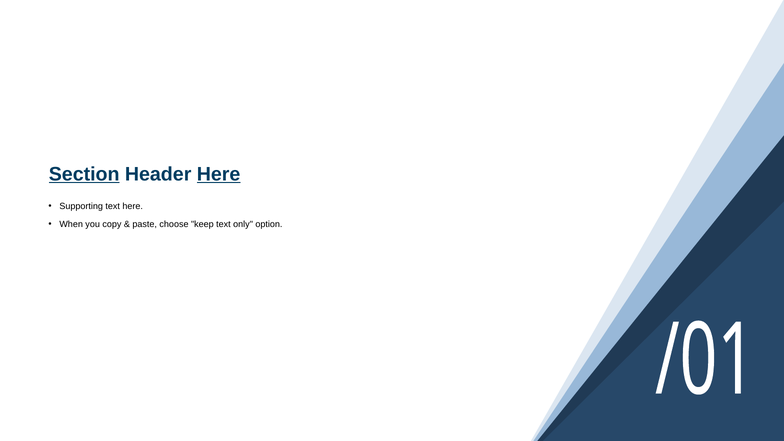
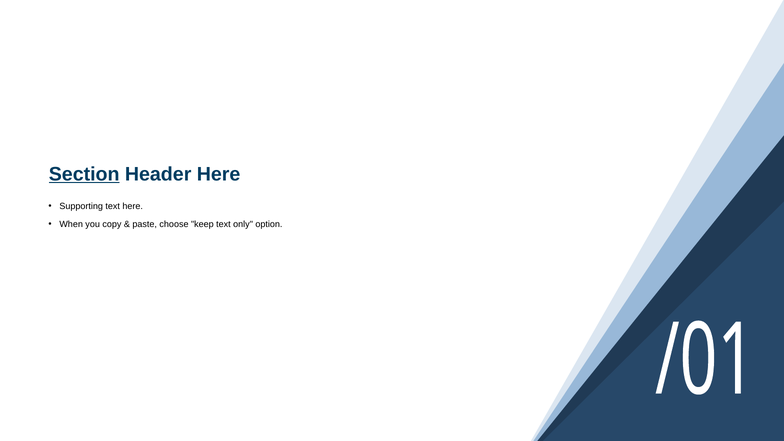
Here at (219, 174) underline: present -> none
